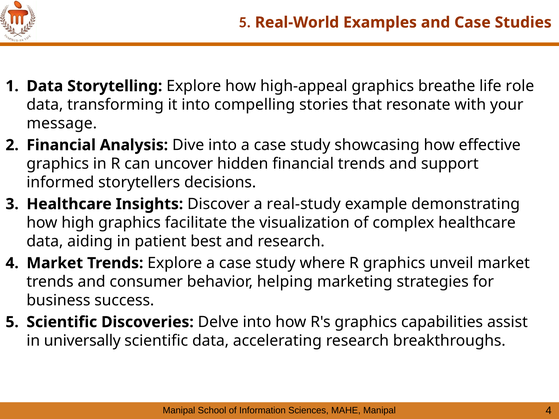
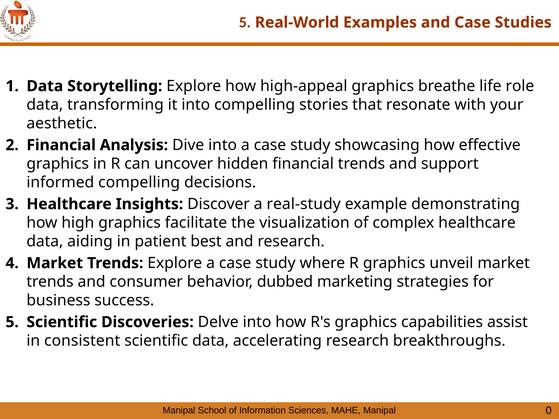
message: message -> aesthetic
informed storytellers: storytellers -> compelling
helping: helping -> dubbed
universally: universally -> consistent
4 at (549, 411): 4 -> 0
